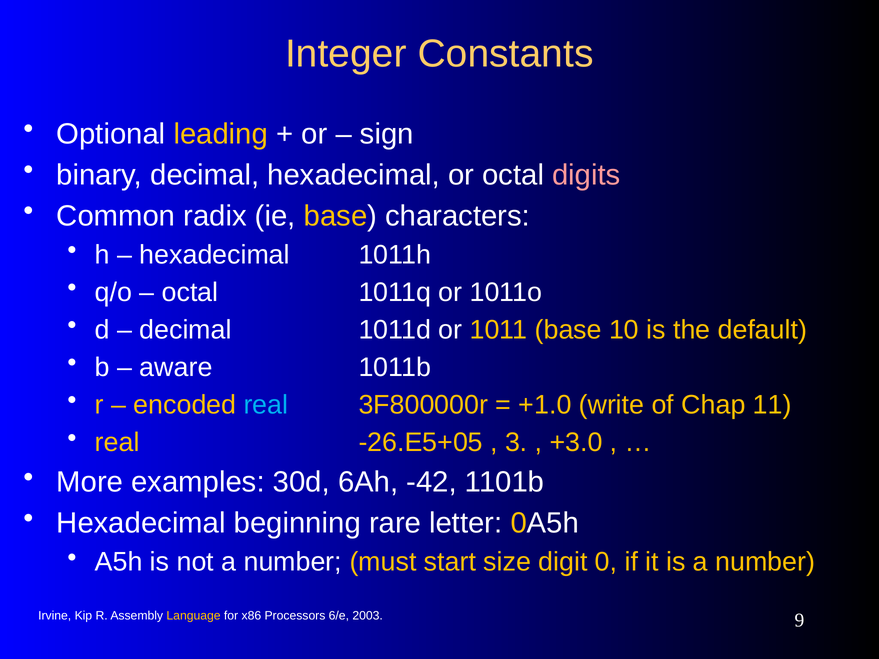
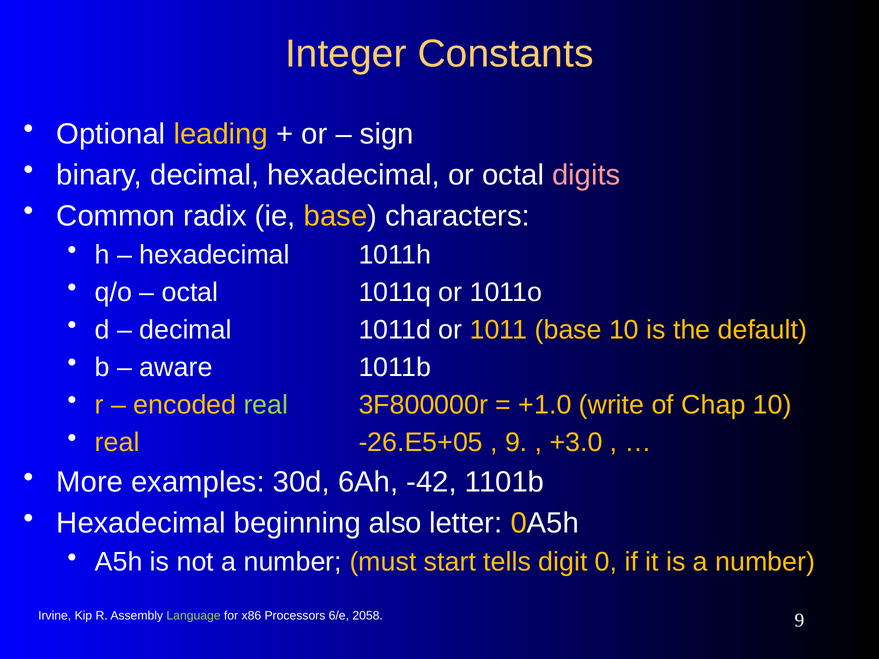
real at (266, 405) colour: light blue -> light green
Chap 11: 11 -> 10
3 at (516, 443): 3 -> 9
rare: rare -> also
size: size -> tells
Language colour: yellow -> light green
2003: 2003 -> 2058
